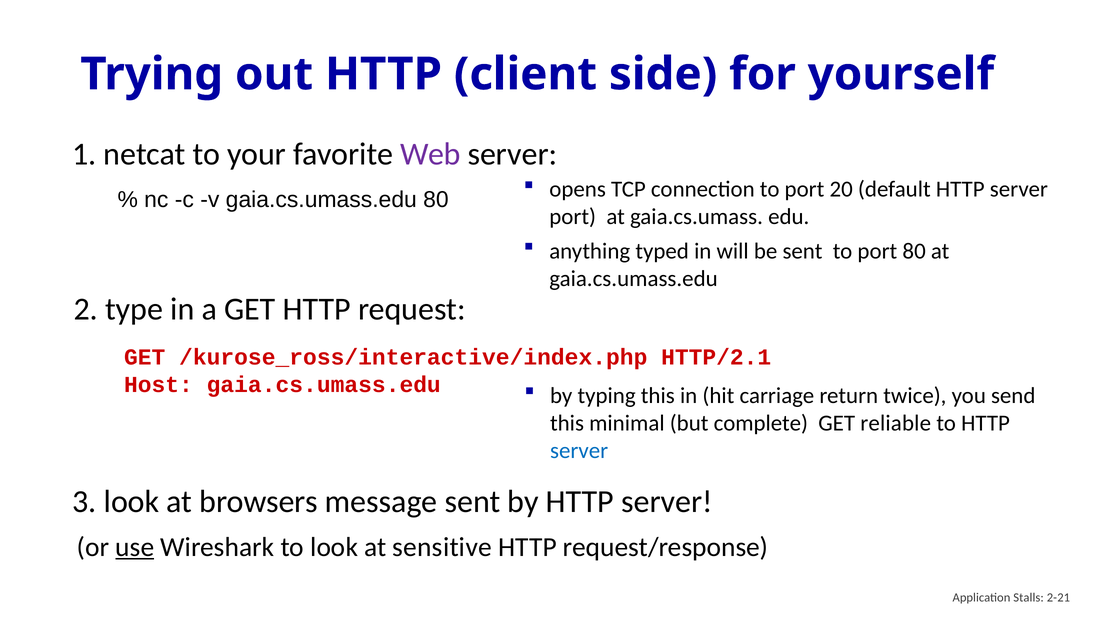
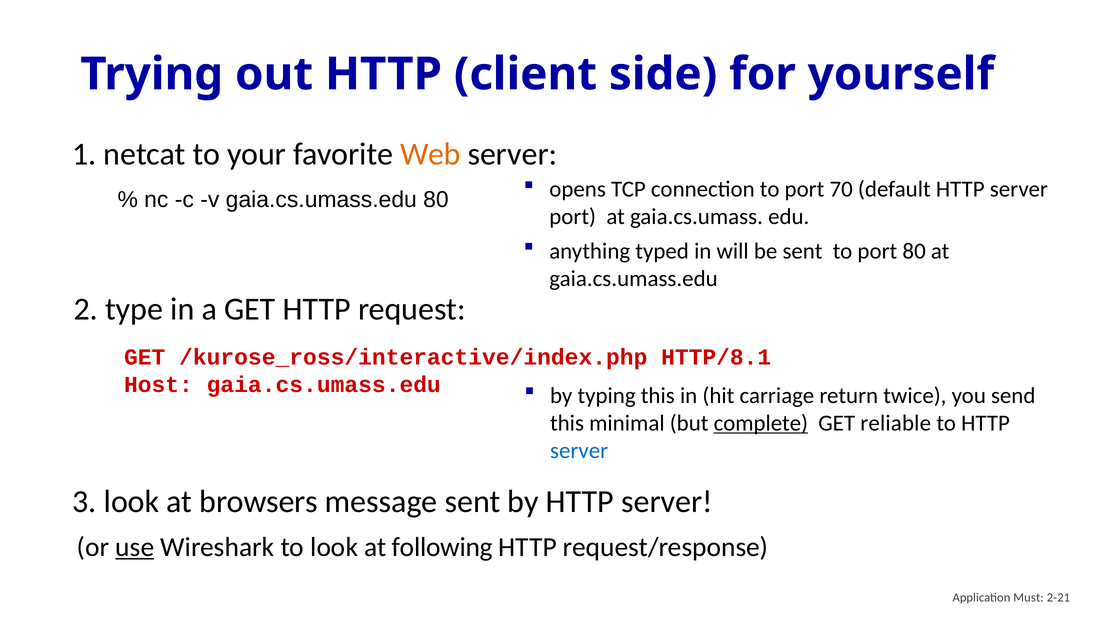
Web colour: purple -> orange
20: 20 -> 70
HTTP/2.1: HTTP/2.1 -> HTTP/8.1
complete underline: none -> present
sensitive: sensitive -> following
Stalls: Stalls -> Must
